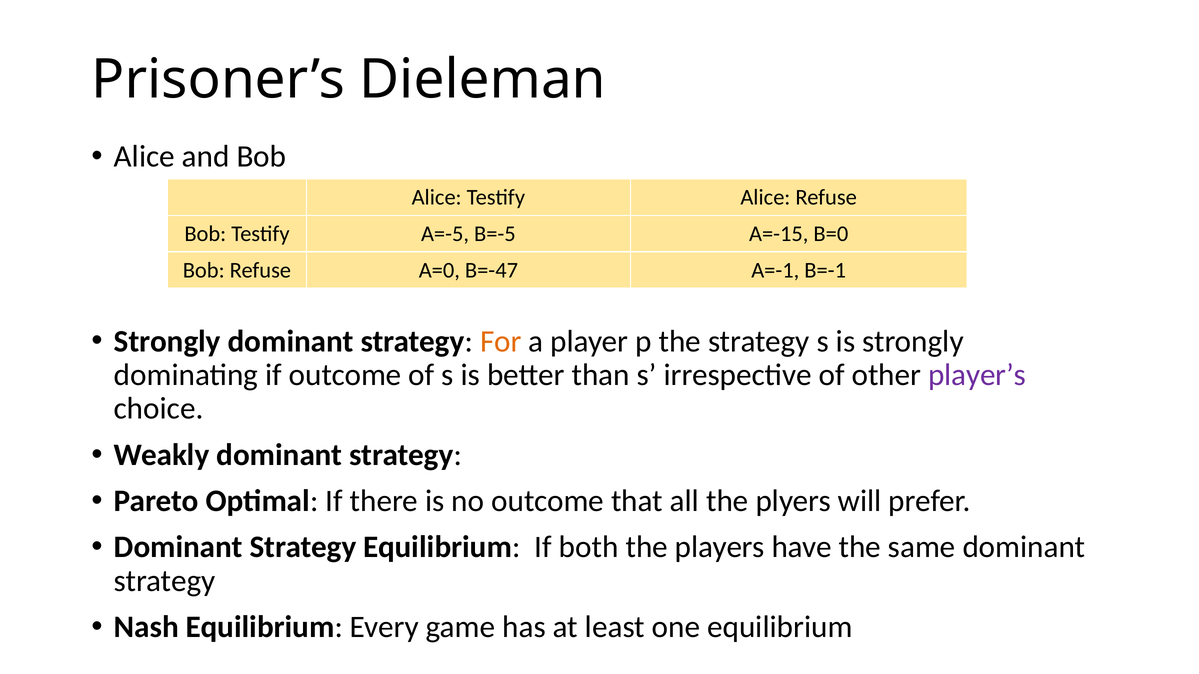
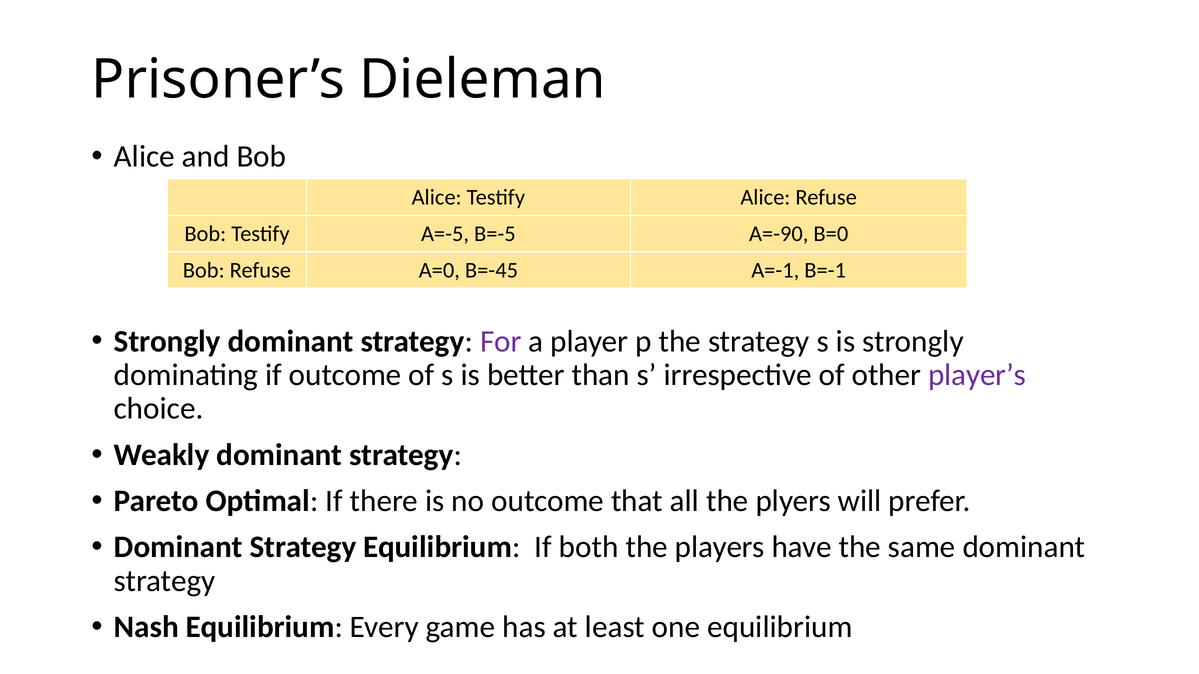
A=-15: A=-15 -> A=-90
B=-47: B=-47 -> B=-45
For colour: orange -> purple
